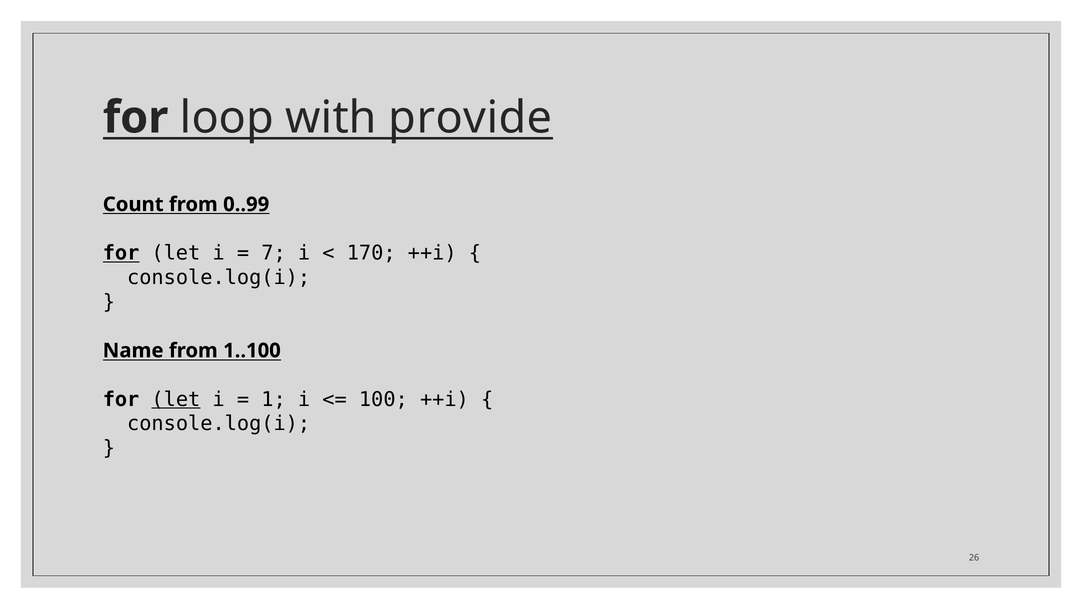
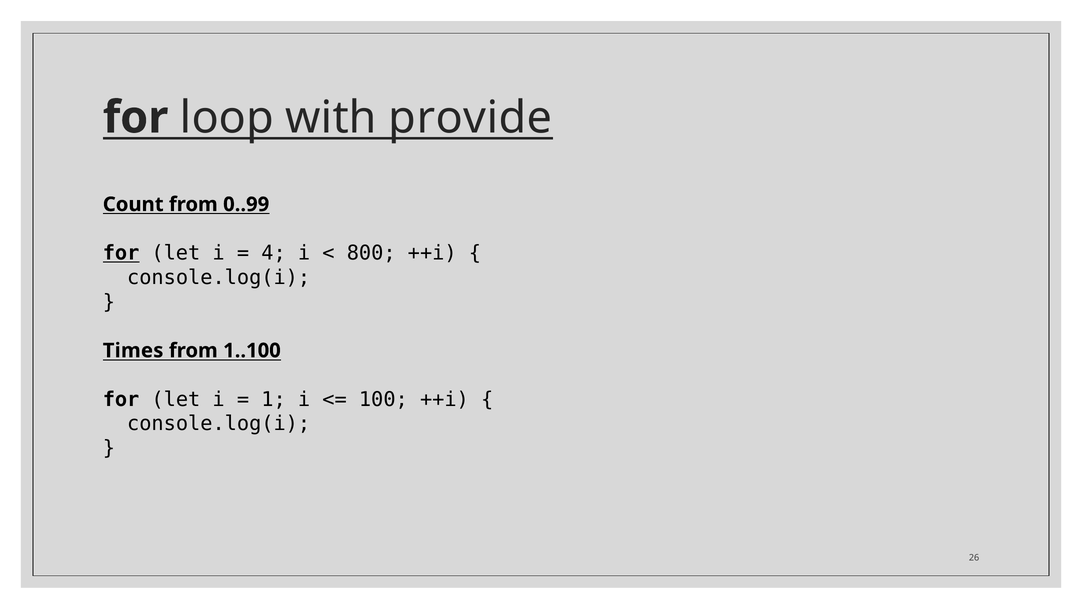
7: 7 -> 4
170: 170 -> 800
Name: Name -> Times
let at (176, 399) underline: present -> none
